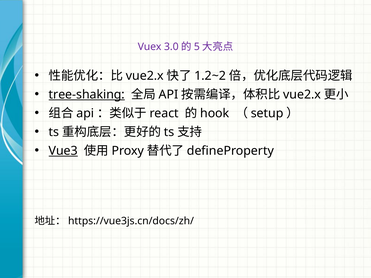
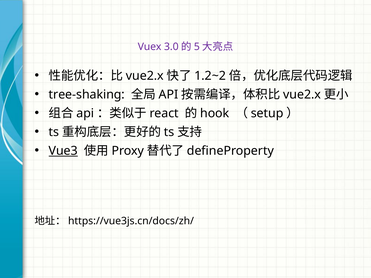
tree-shaking underline: present -> none
